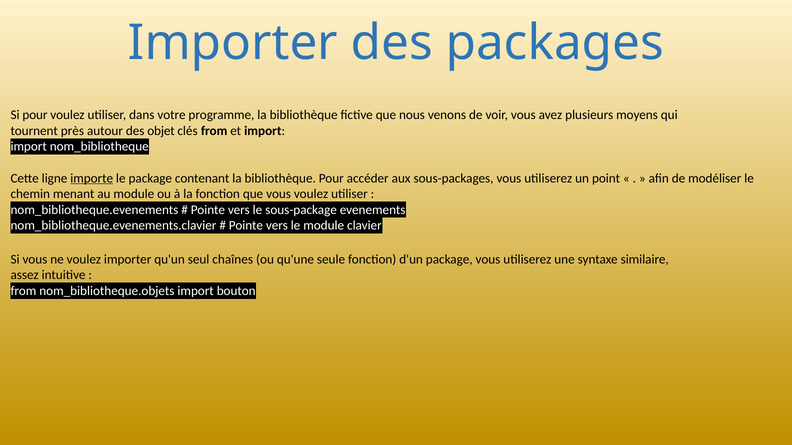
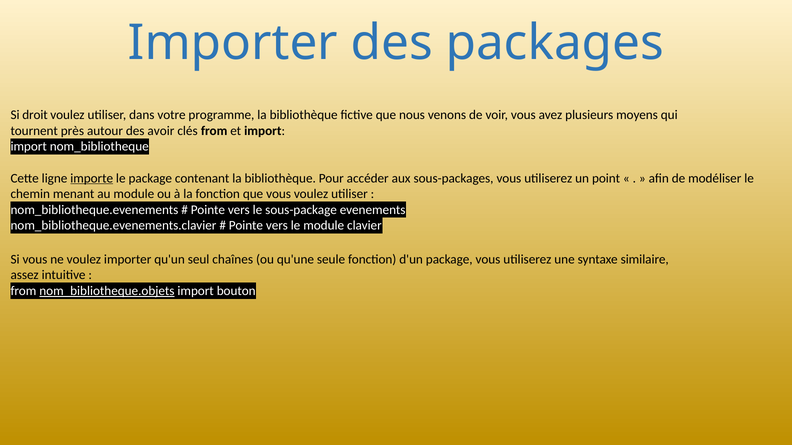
Si pour: pour -> droit
objet: objet -> avoir
nom_bibliotheque.objets underline: none -> present
